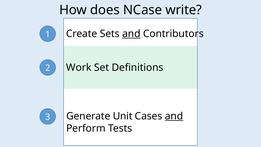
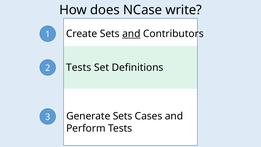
Work at (79, 67): Work -> Tests
Generate Unit: Unit -> Sets
and at (174, 116) underline: present -> none
